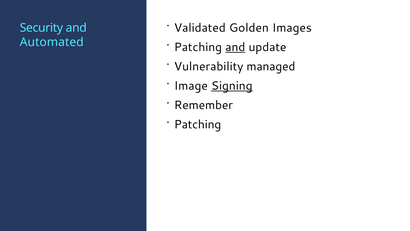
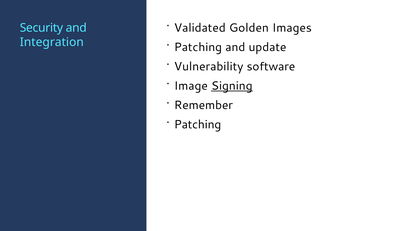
Automated: Automated -> Integration
and at (235, 47) underline: present -> none
managed: managed -> software
